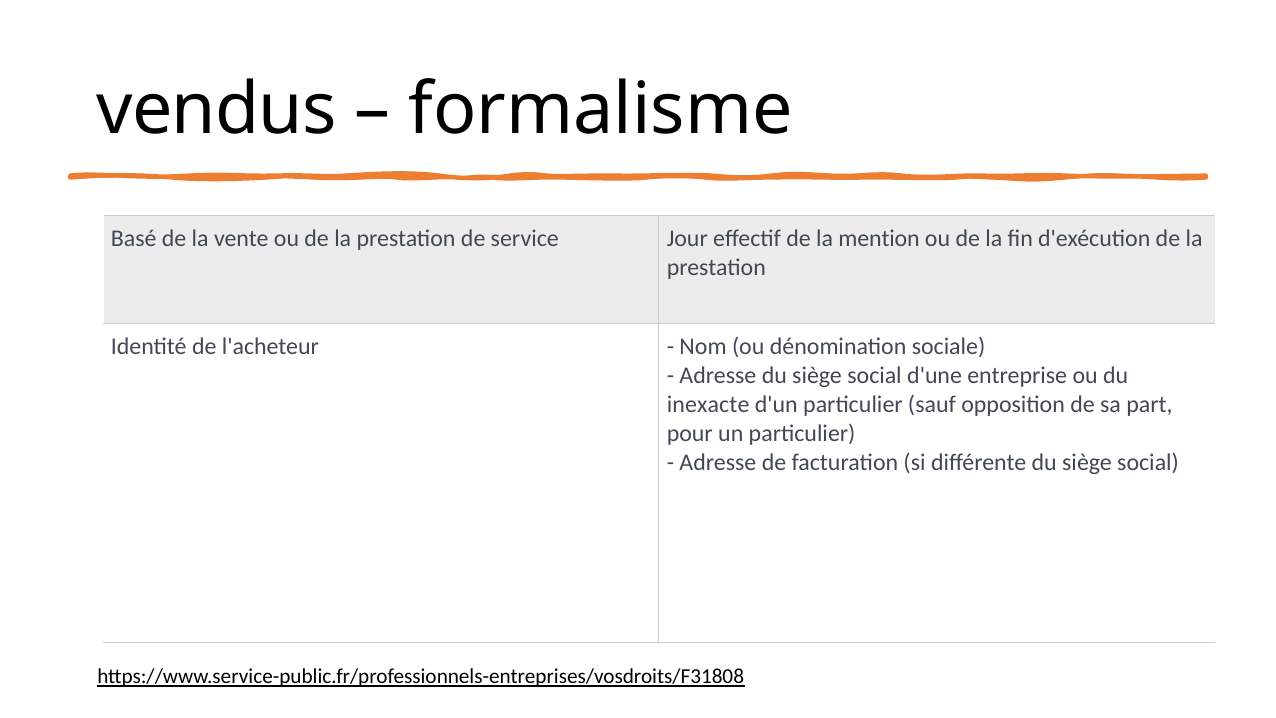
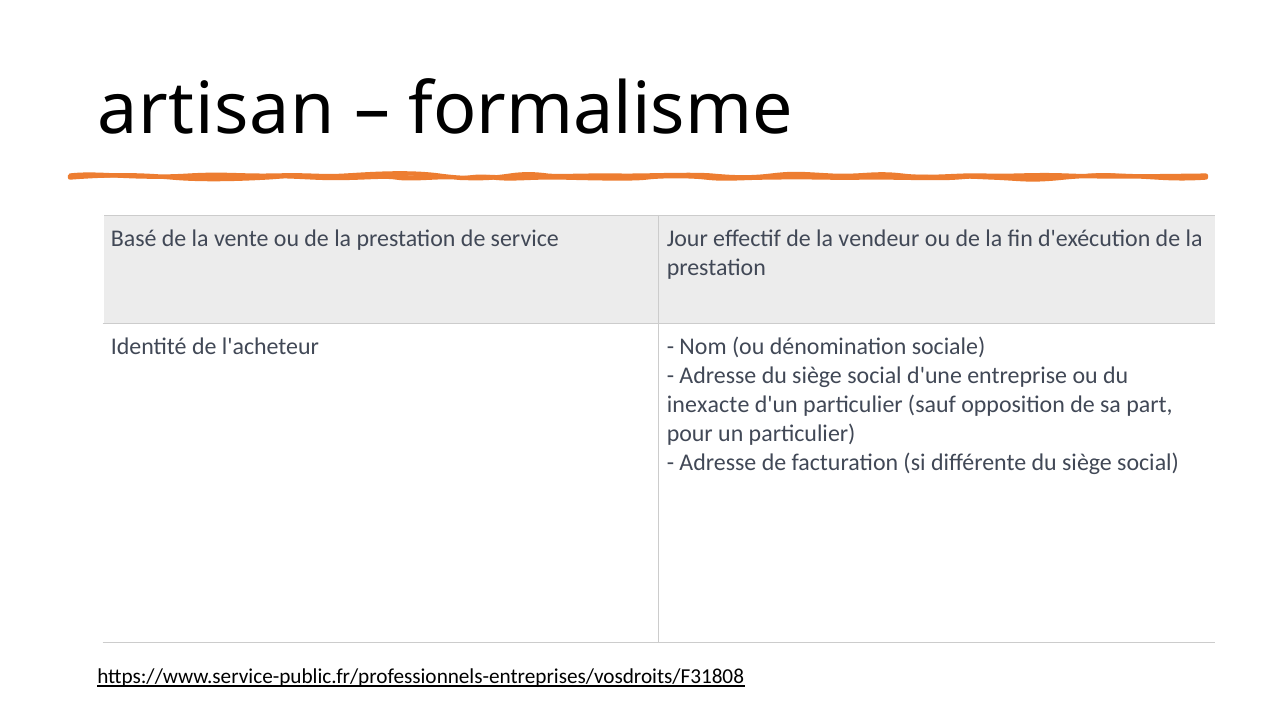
vendus: vendus -> artisan
mention: mention -> vendeur
